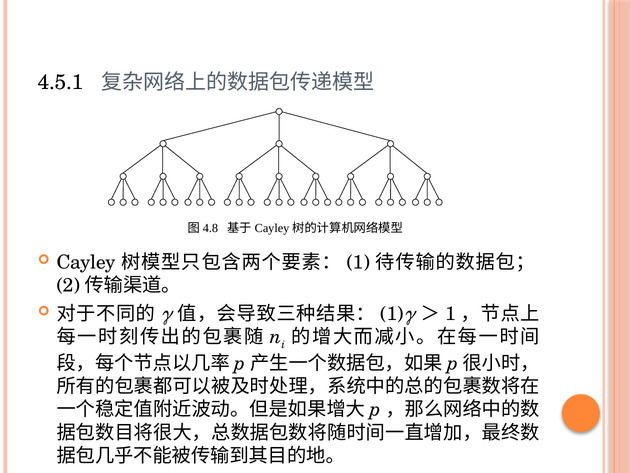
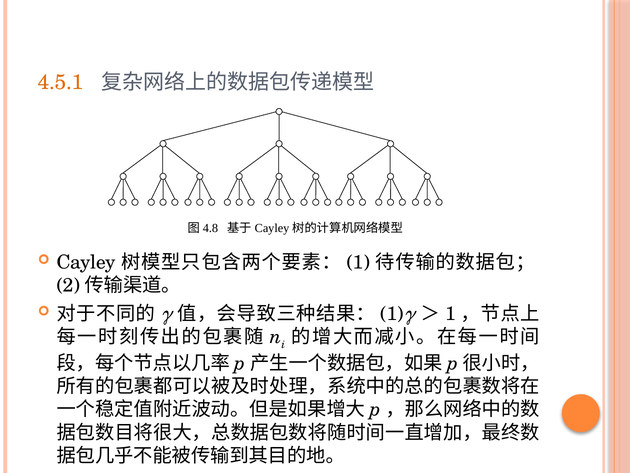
4.5.1 colour: black -> orange
